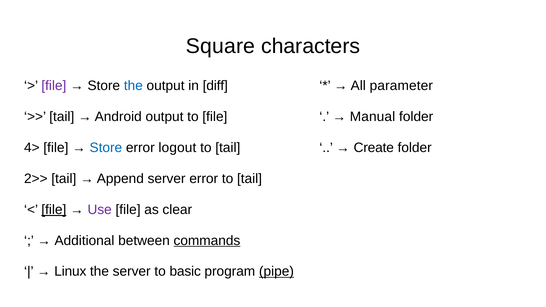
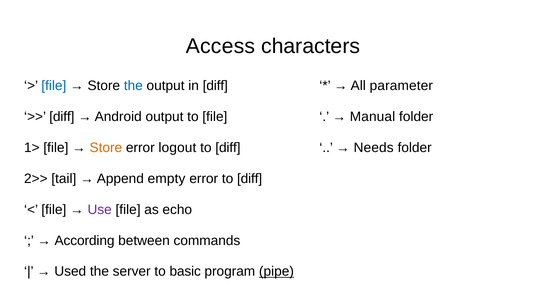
Square: Square -> Access
file at (54, 86) colour: purple -> blue
tail at (62, 117): tail -> diff
4>: 4> -> 1>
Store at (106, 148) colour: blue -> orange
tail at (228, 148): tail -> diff
Create: Create -> Needs
Append server: server -> empty
error to tail: tail -> diff
file at (54, 210) underline: present -> none
clear: clear -> echo
Additional: Additional -> According
commands underline: present -> none
Linux: Linux -> Used
